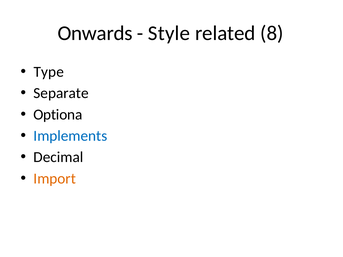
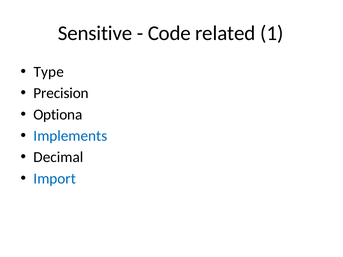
Onwards: Onwards -> Sensitive
Style: Style -> Code
8: 8 -> 1
Separate: Separate -> Precision
Import colour: orange -> blue
